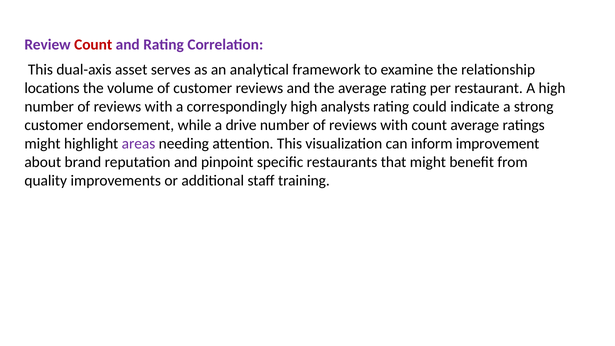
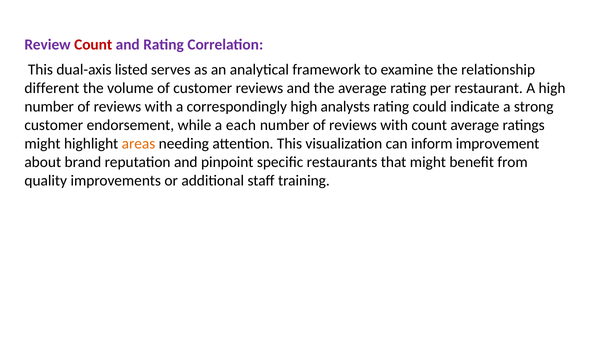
asset: asset -> listed
locations: locations -> different
drive: drive -> each
areas colour: purple -> orange
